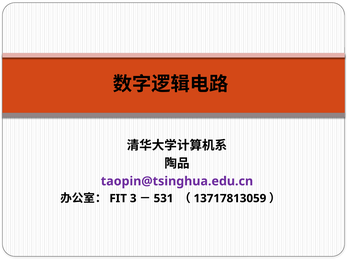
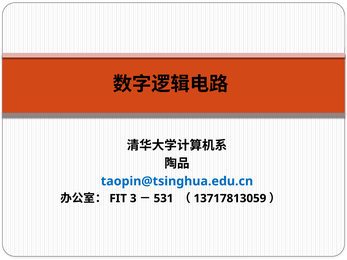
taopin@tsinghua.edu.cn colour: purple -> blue
